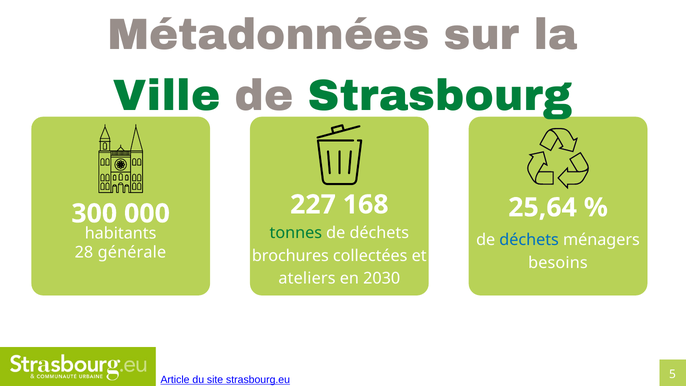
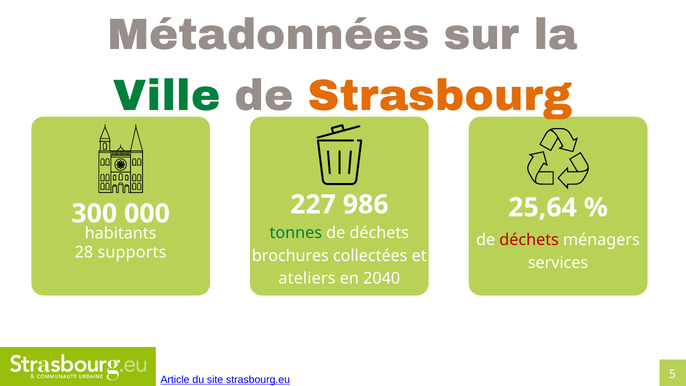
Strasbourg colour: green -> orange
168: 168 -> 986
déchets at (529, 240) colour: blue -> red
générale: générale -> supports
besoins: besoins -> services
2030: 2030 -> 2040
